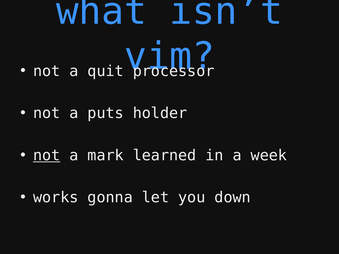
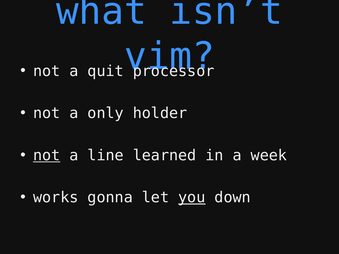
puts: puts -> only
mark: mark -> line
you underline: none -> present
